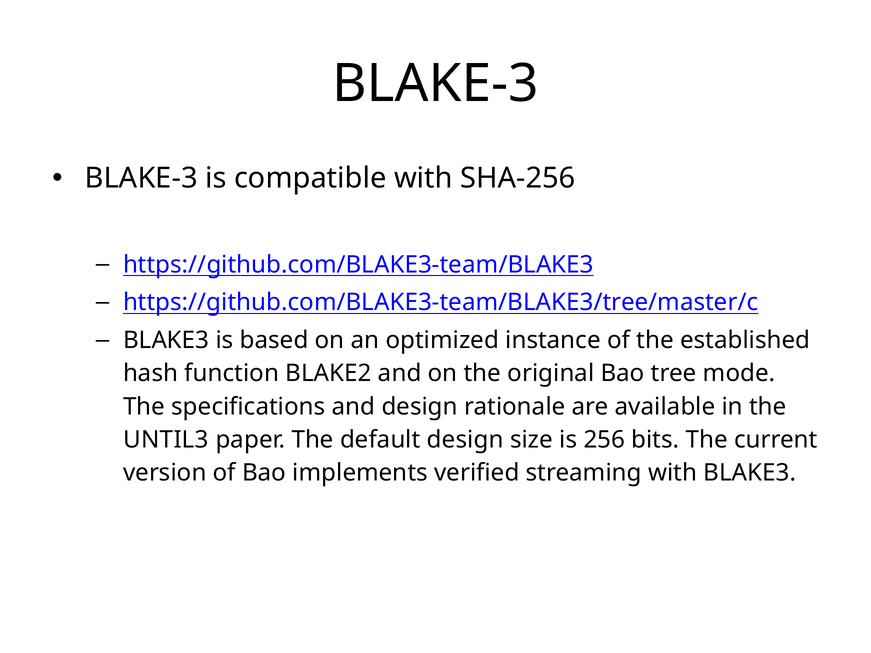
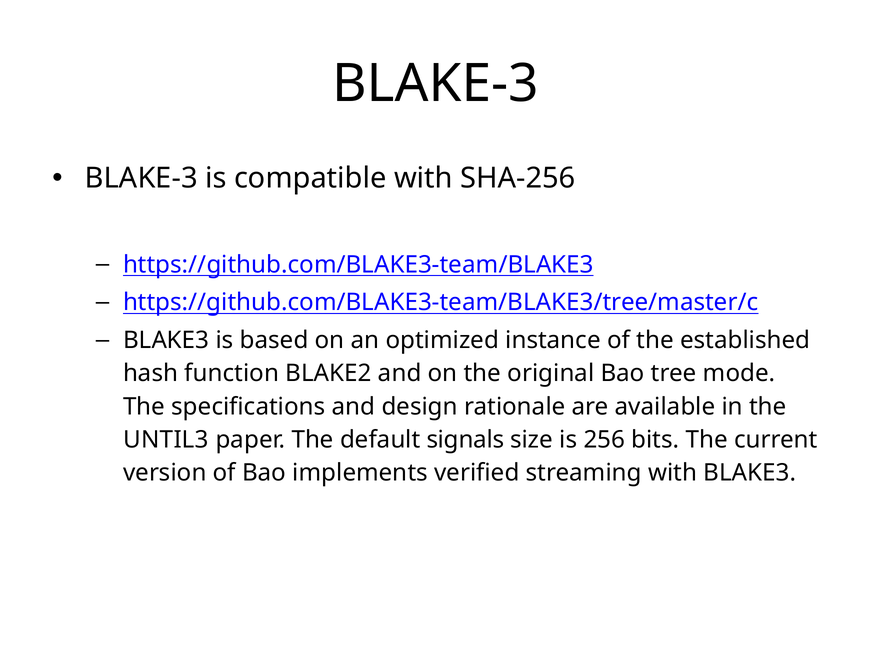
default design: design -> signals
